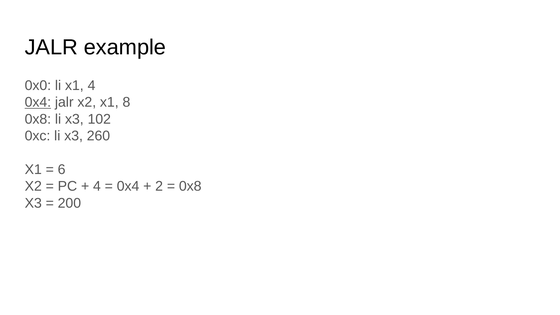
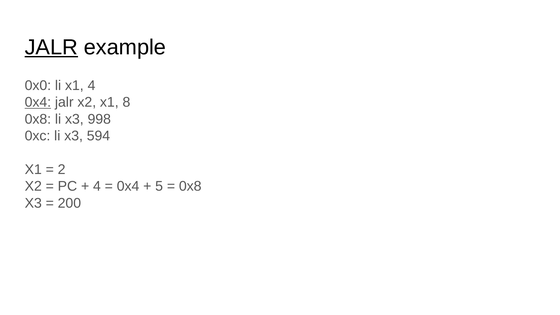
JALR at (51, 47) underline: none -> present
102: 102 -> 998
260: 260 -> 594
6: 6 -> 2
2: 2 -> 5
